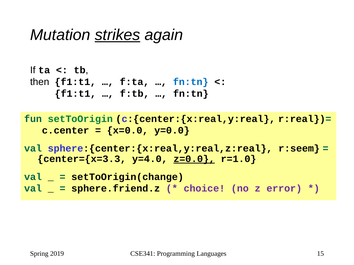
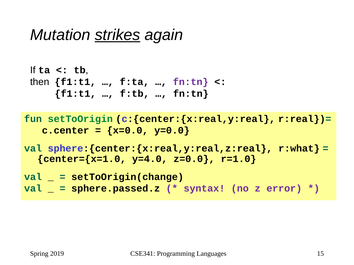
fn:tn at (191, 82) colour: blue -> purple
r:seem: r:seem -> r:what
center={x=3.3: center={x=3.3 -> center={x=1.0
z=0.0 underline: present -> none
sphere.friend.z: sphere.friend.z -> sphere.passed.z
choice: choice -> syntax
